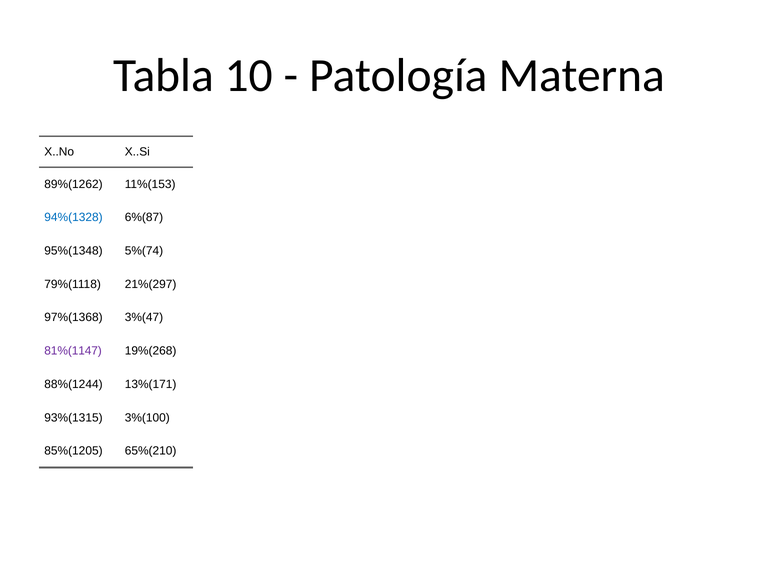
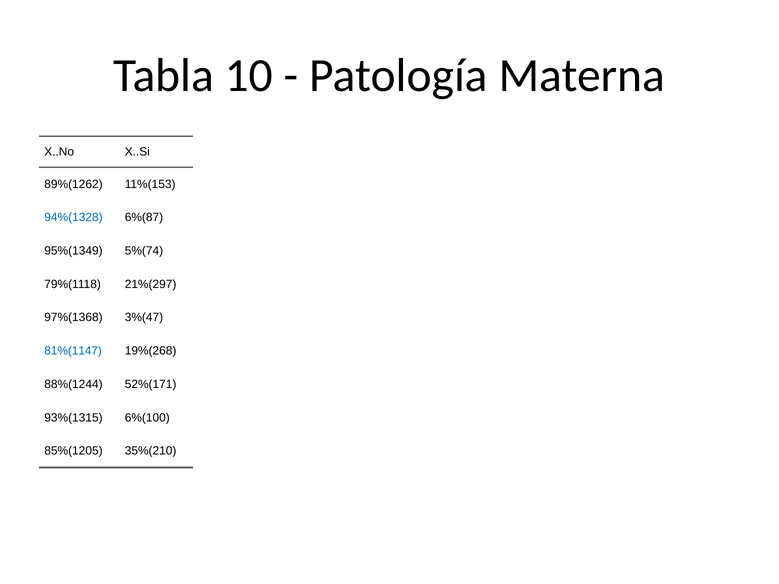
95%(1348: 95%(1348 -> 95%(1349
81%(1147 colour: purple -> blue
13%(171: 13%(171 -> 52%(171
3%(100: 3%(100 -> 6%(100
65%(210: 65%(210 -> 35%(210
